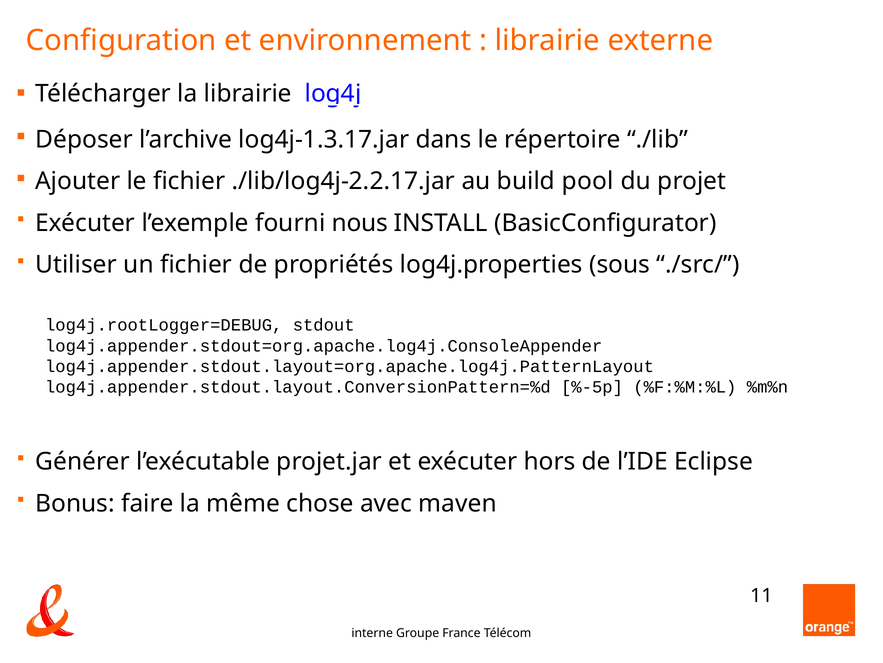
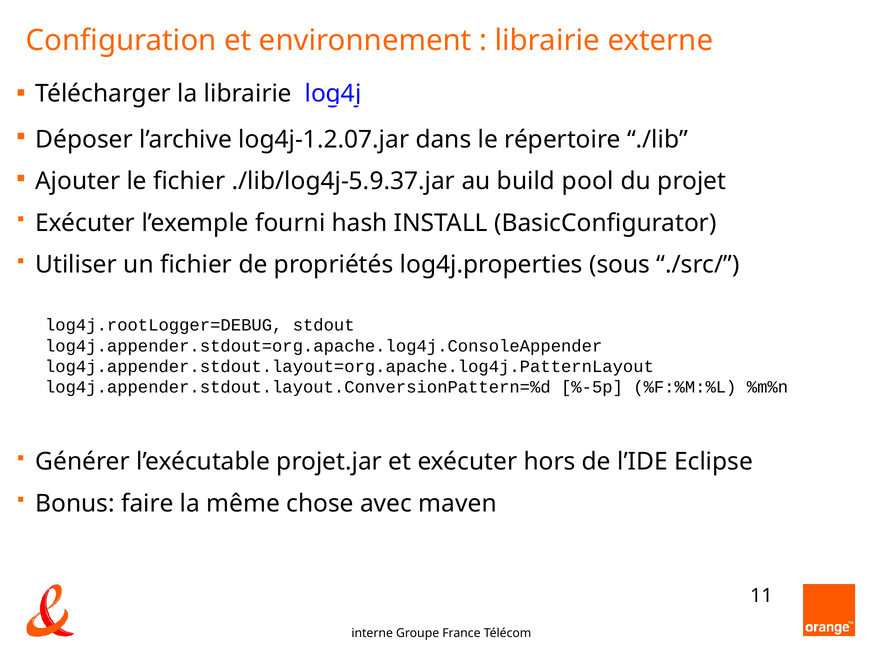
log4j-1.3.17.jar: log4j-1.3.17.jar -> log4j-1.2.07.jar
./lib/log4j-2.2.17.jar: ./lib/log4j-2.2.17.jar -> ./lib/log4j-5.9.37.jar
nous: nous -> hash
